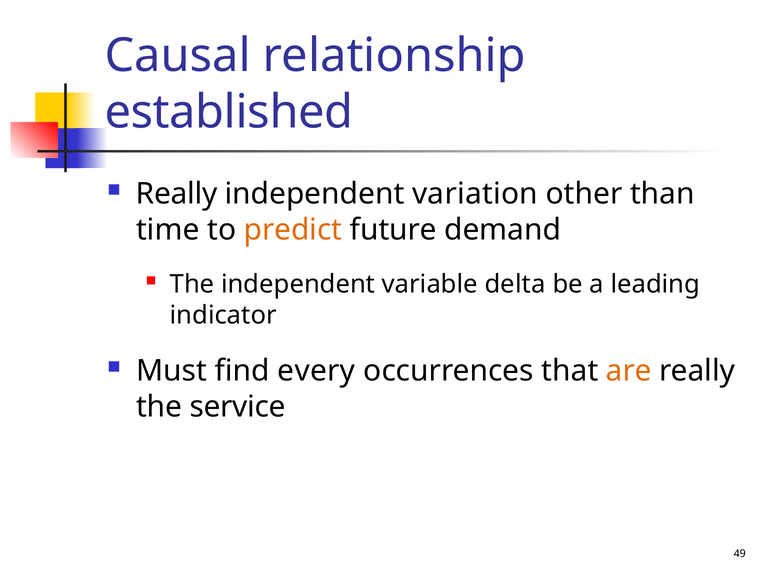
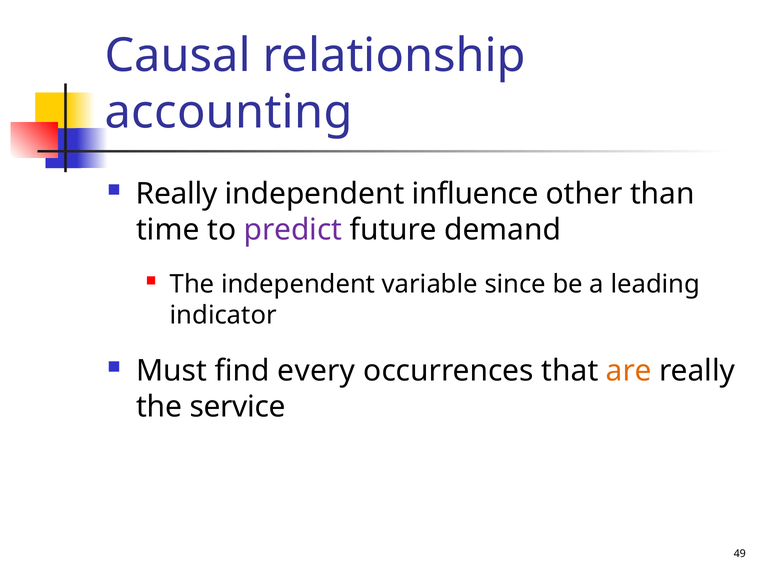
established: established -> accounting
variation: variation -> influence
predict colour: orange -> purple
delta: delta -> since
